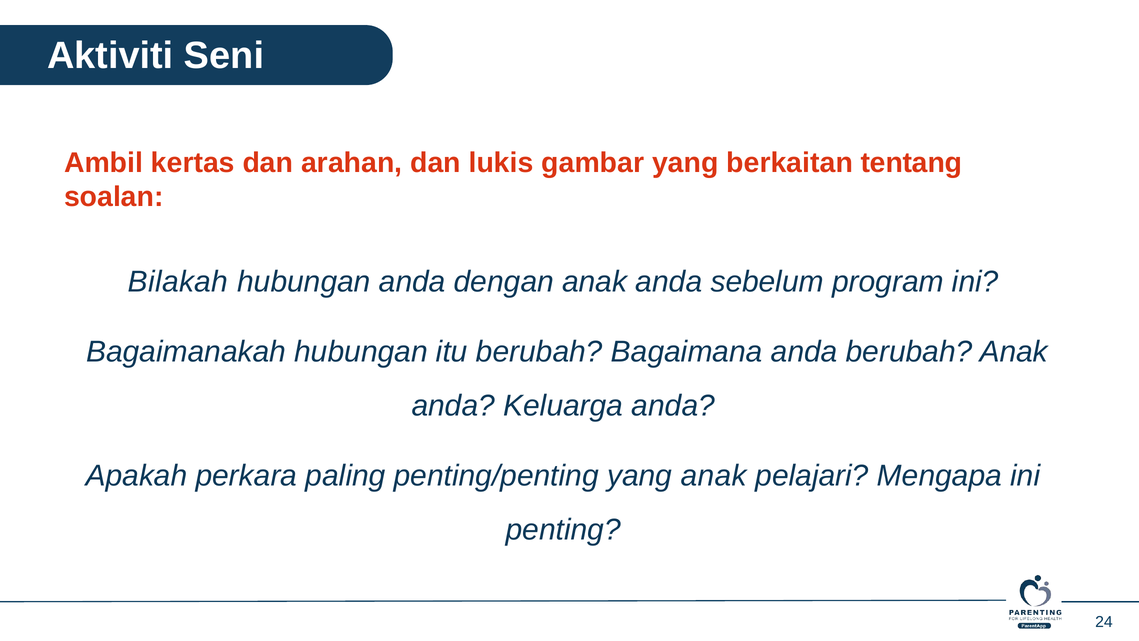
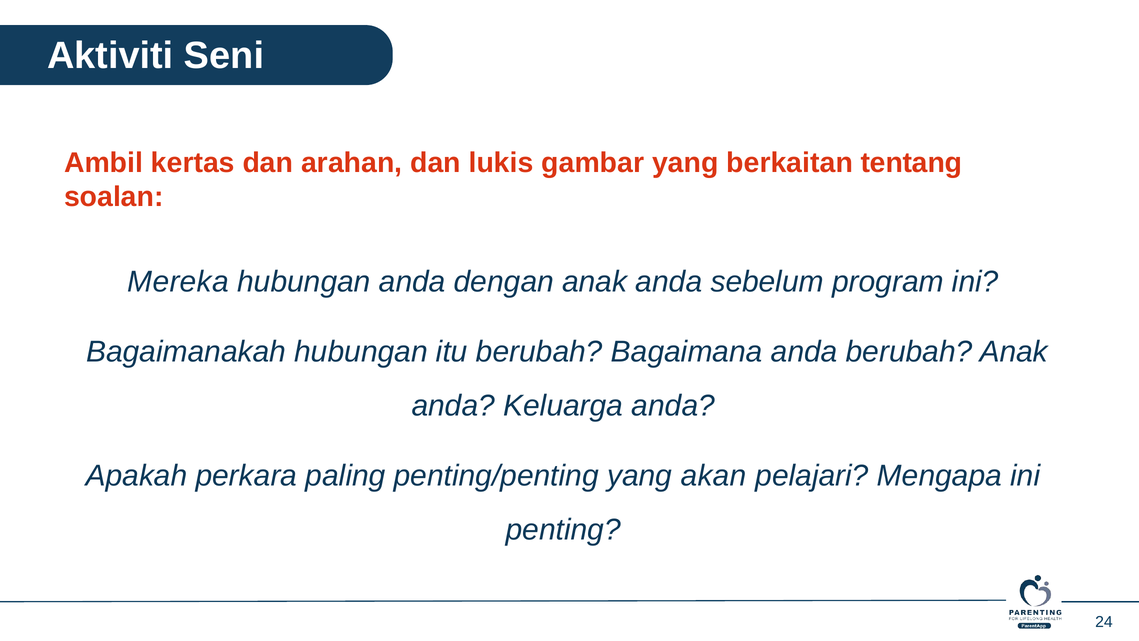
Bilakah: Bilakah -> Mereka
yang anak: anak -> akan
